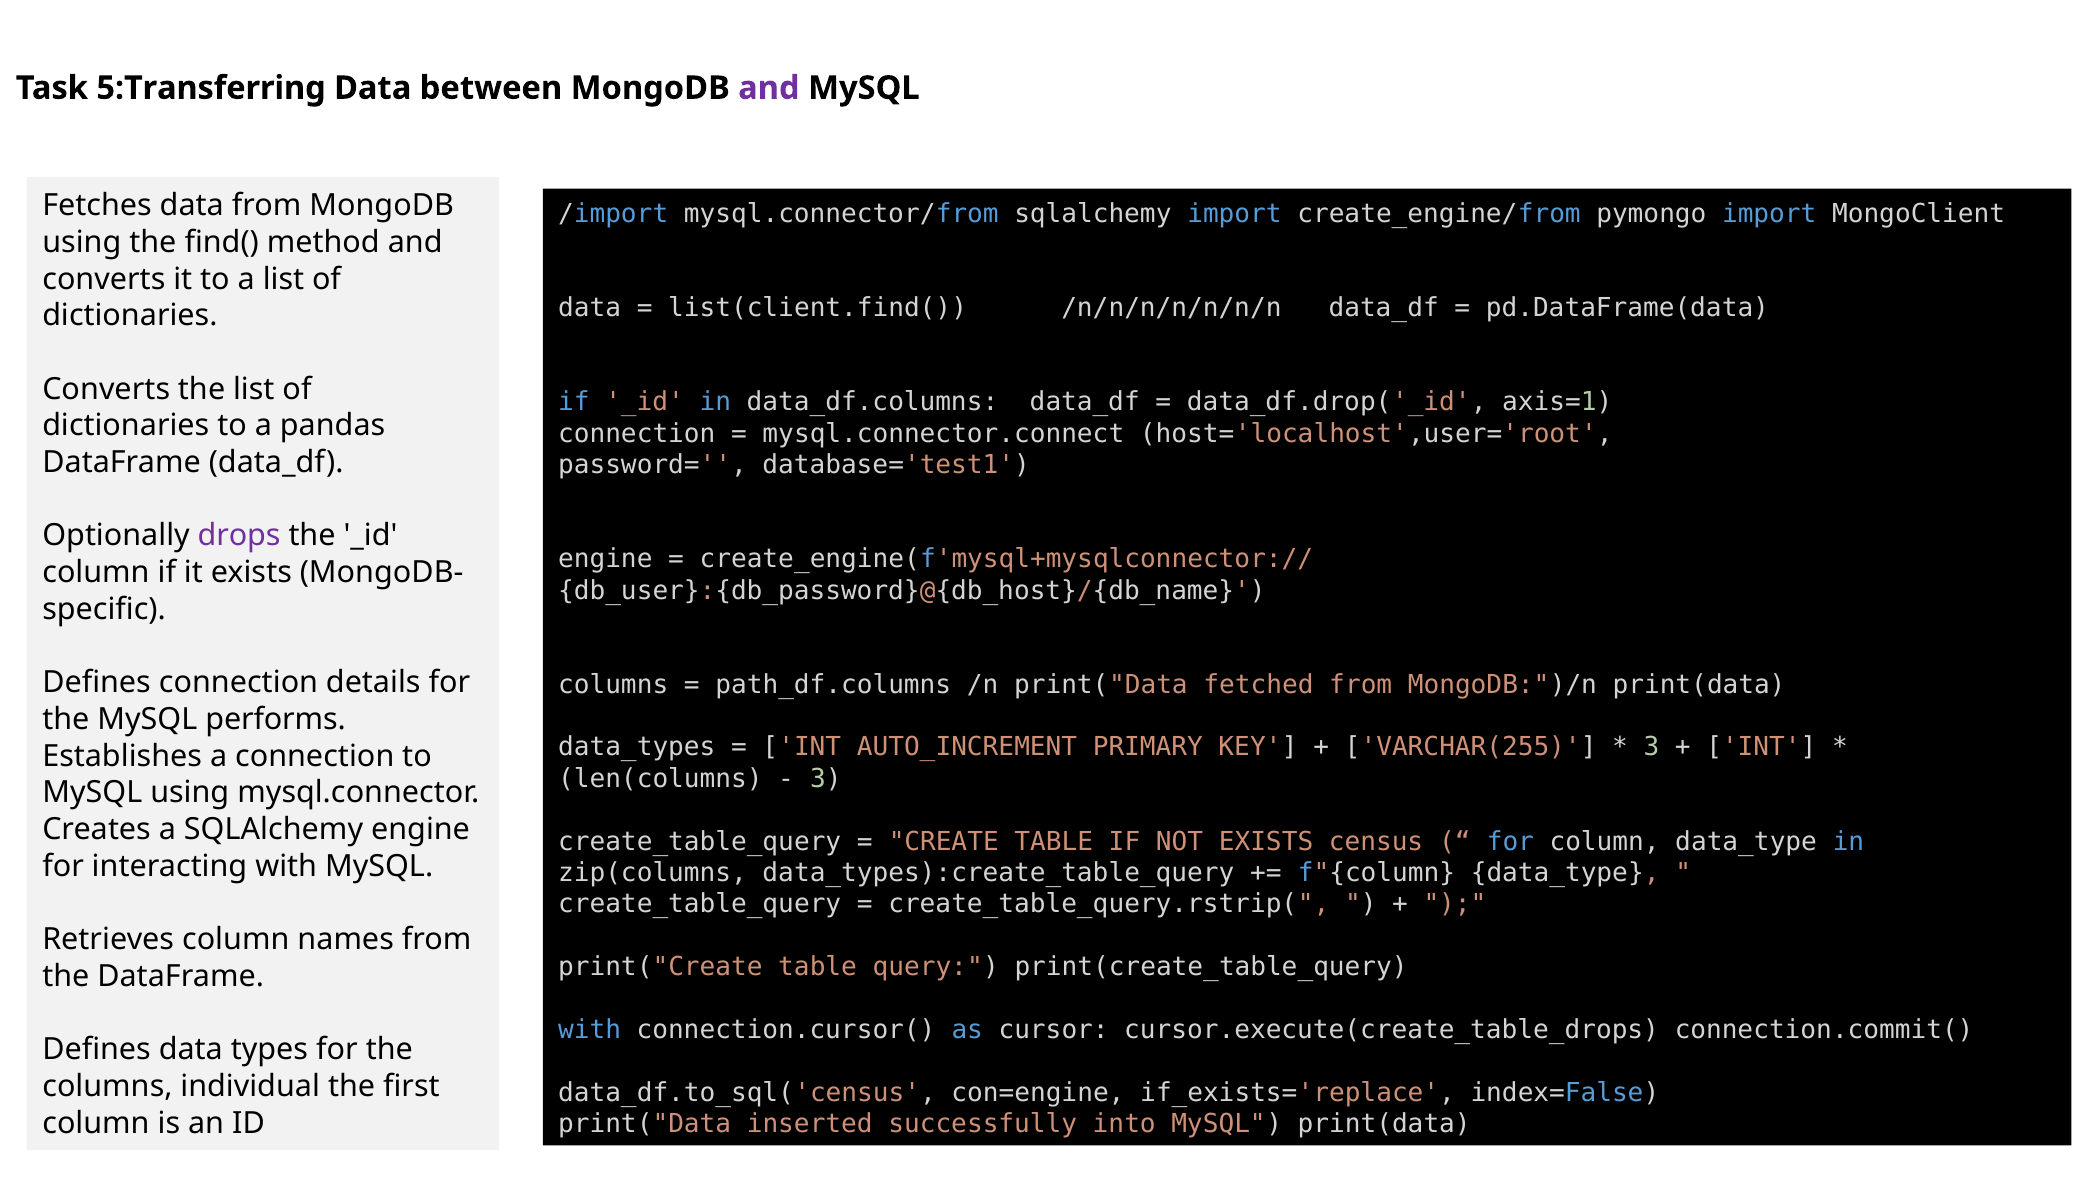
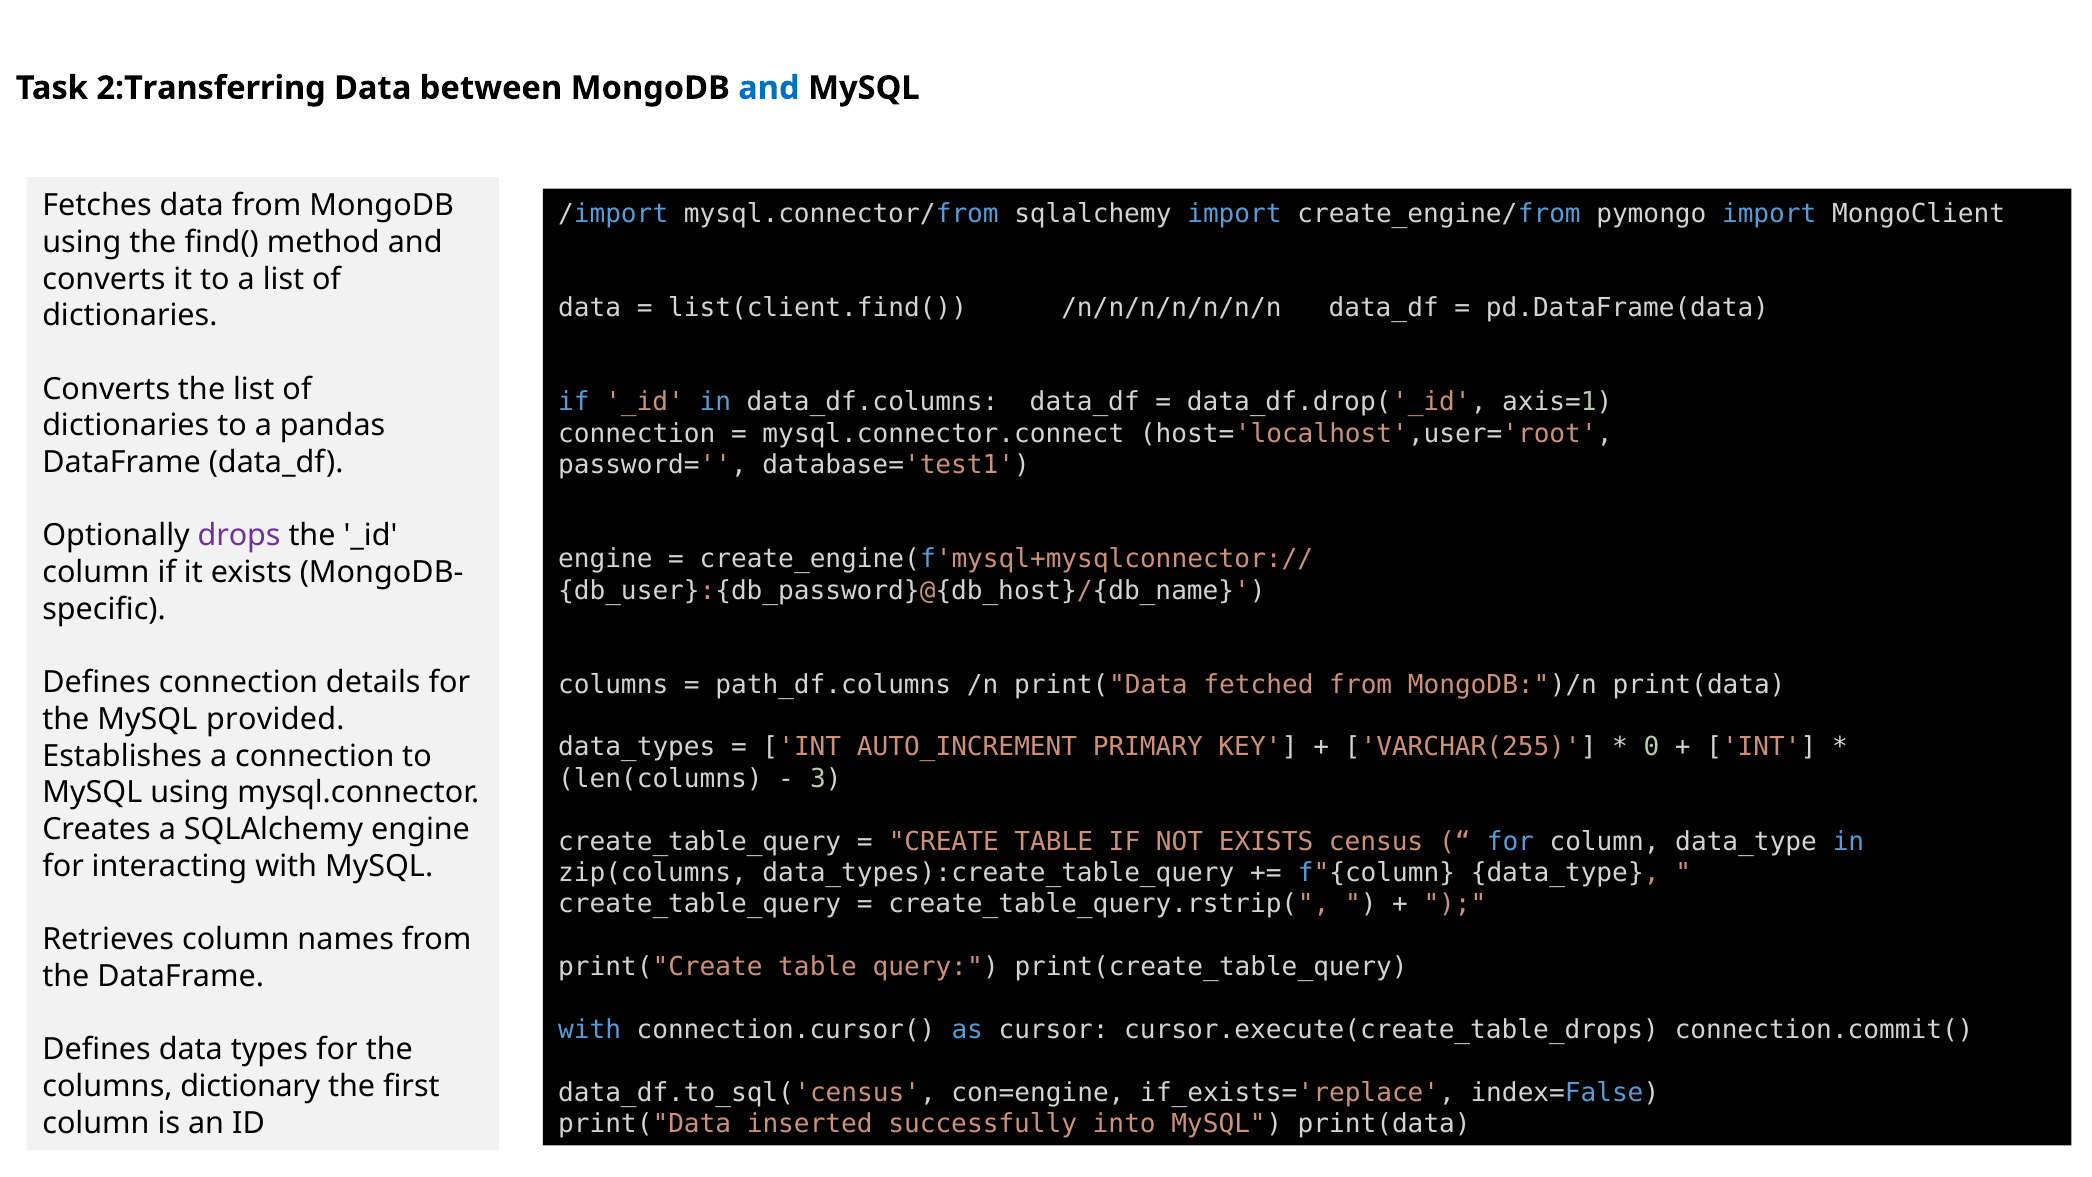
5:Transferring: 5:Transferring -> 2:Transferring
and at (769, 88) colour: purple -> blue
performs: performs -> provided
3 at (1651, 747): 3 -> 0
individual: individual -> dictionary
